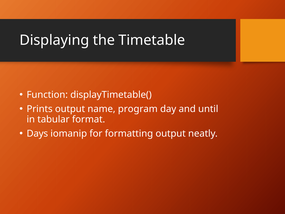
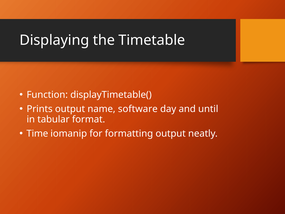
program: program -> software
Days: Days -> Time
